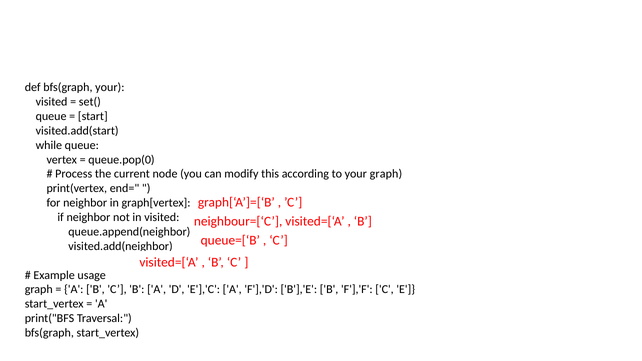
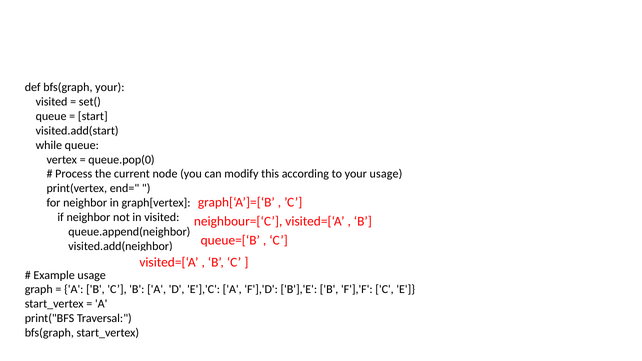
your graph: graph -> usage
